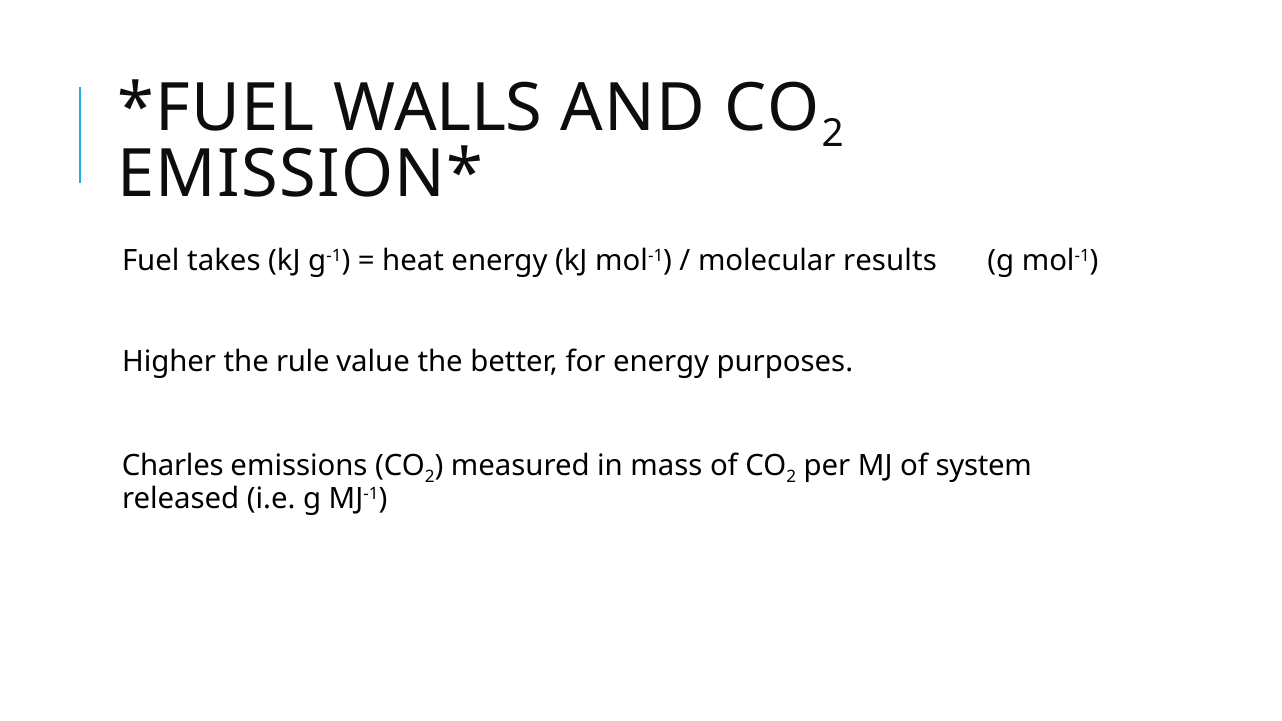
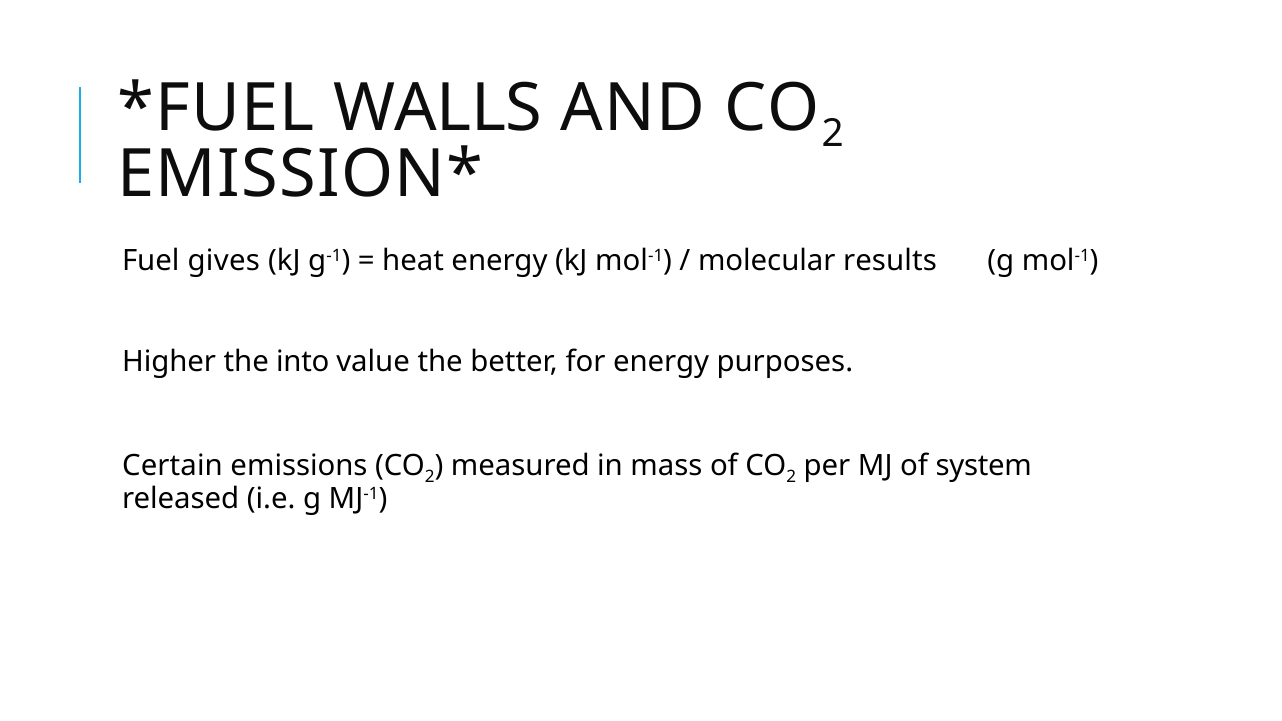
takes: takes -> gives
rule: rule -> into
Charles: Charles -> Certain
